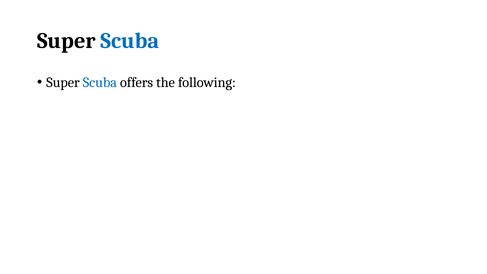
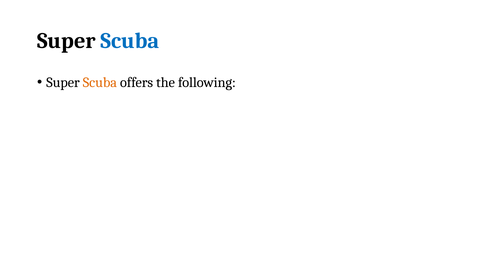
Scuba at (100, 82) colour: blue -> orange
